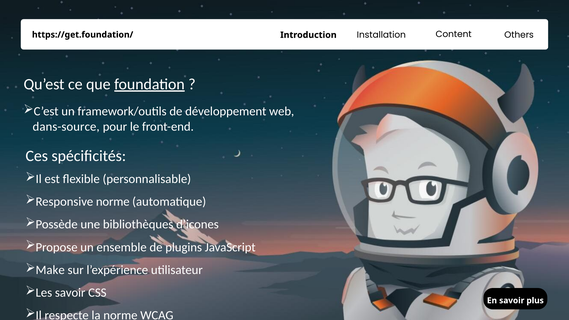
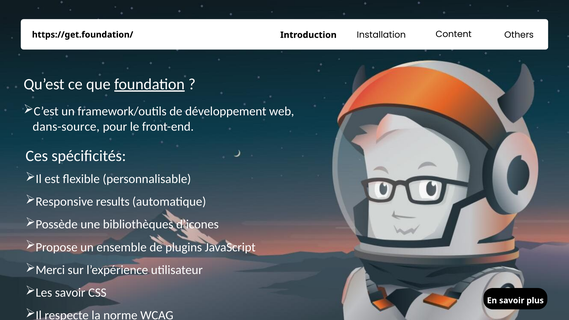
Responsive norme: norme -> results
Make: Make -> Merci
